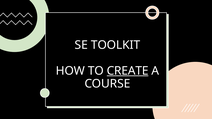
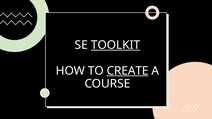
TOOLKIT underline: none -> present
